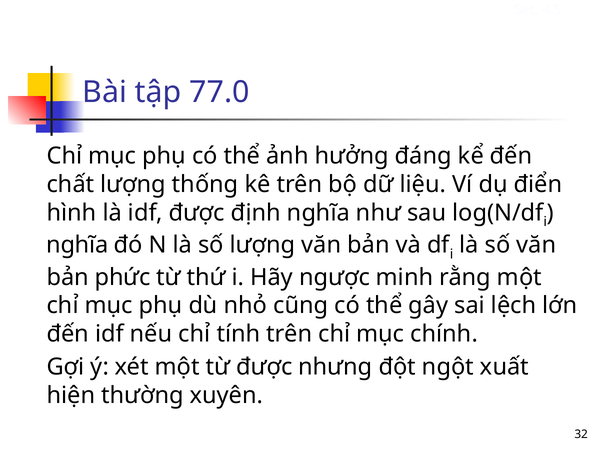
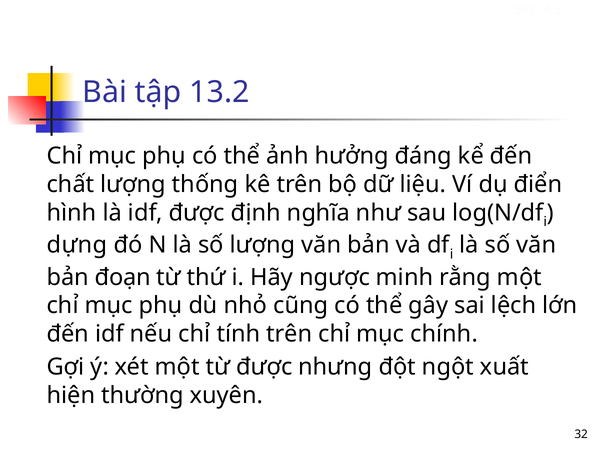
77.0: 77.0 -> 13.2
nghĩa at (77, 245): nghĩa -> dựng
phức: phức -> đoạn
